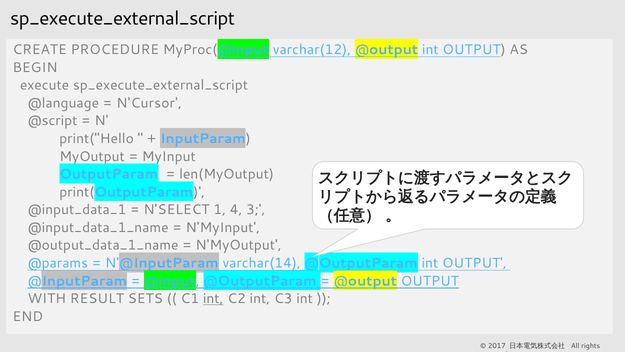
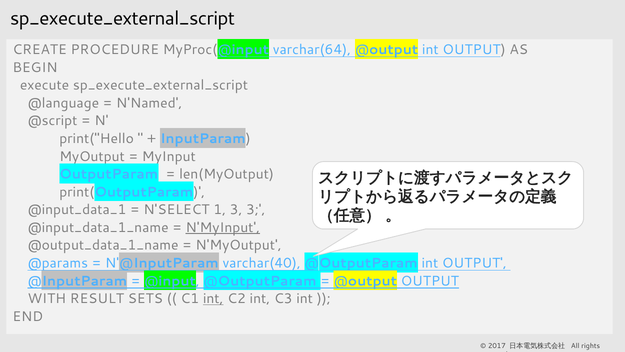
varchar(12: varchar(12 -> varchar(64
N'Cursor: N'Cursor -> N'Named
1 4: 4 -> 3
N'MyInput underline: none -> present
varchar(14: varchar(14 -> varchar(40
